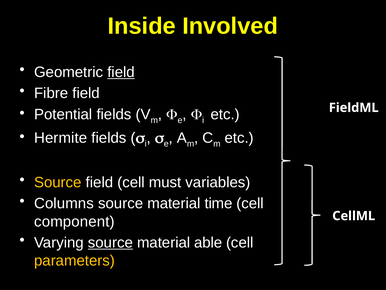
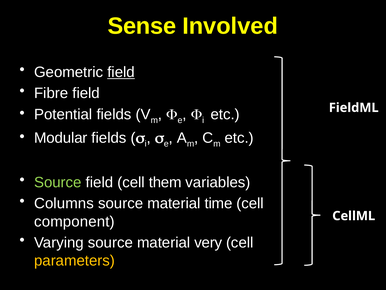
Inside: Inside -> Sense
Hermite: Hermite -> Modular
Source at (58, 182) colour: yellow -> light green
must: must -> them
source at (110, 242) underline: present -> none
able: able -> very
